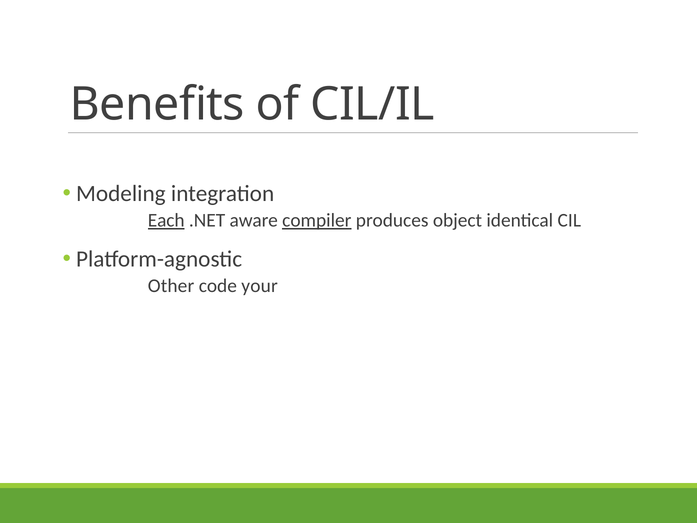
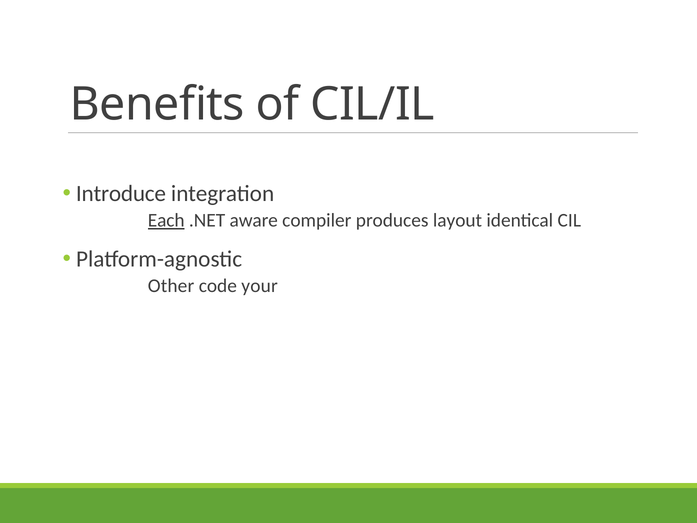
Modeling: Modeling -> Introduce
compiler underline: present -> none
object: object -> layout
